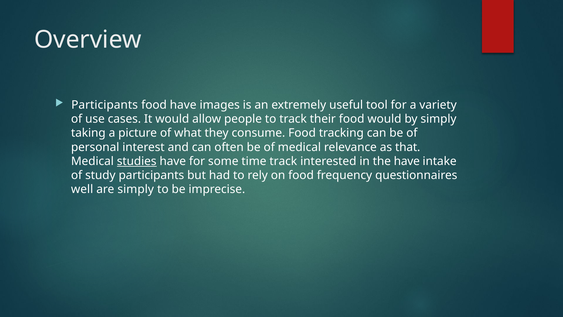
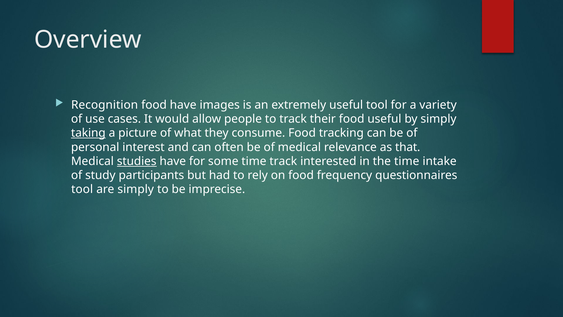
Participants at (105, 105): Participants -> Recognition
food would: would -> useful
taking underline: none -> present
the have: have -> time
well at (82, 189): well -> tool
